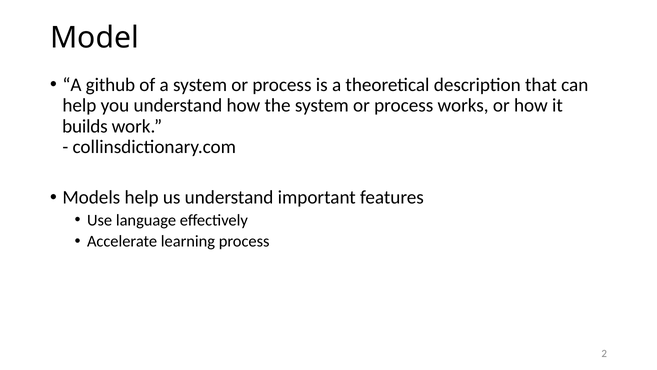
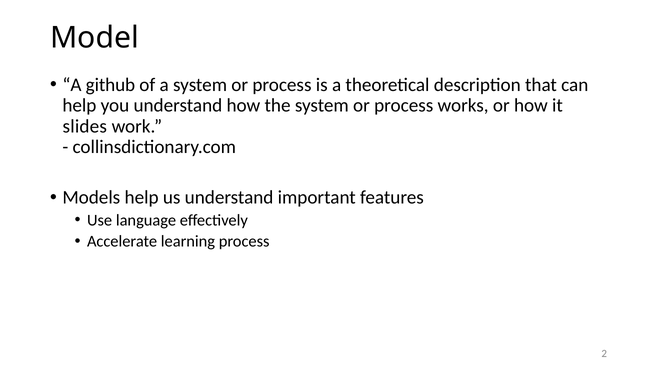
builds: builds -> slides
